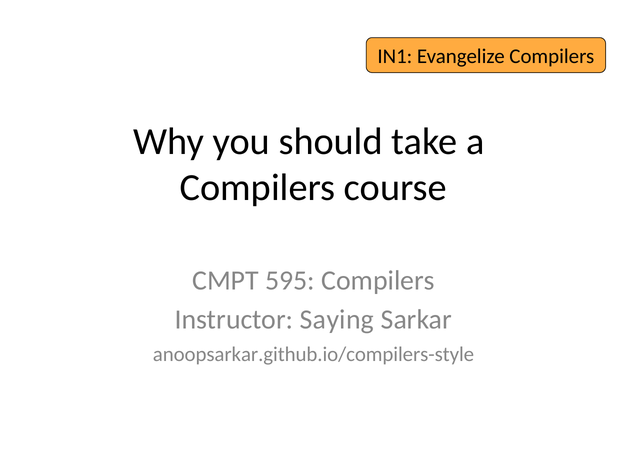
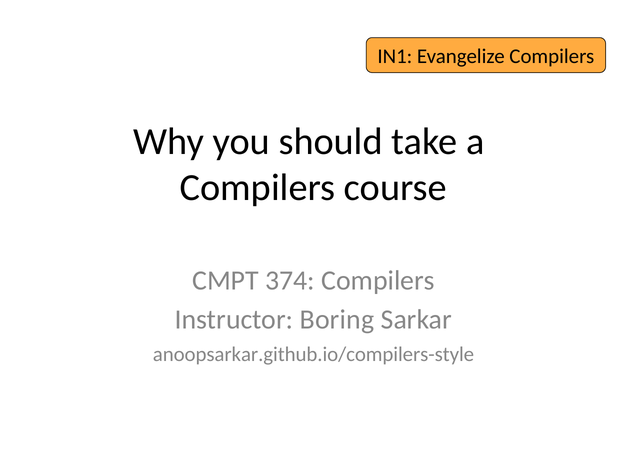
595: 595 -> 374
Saying: Saying -> Boring
